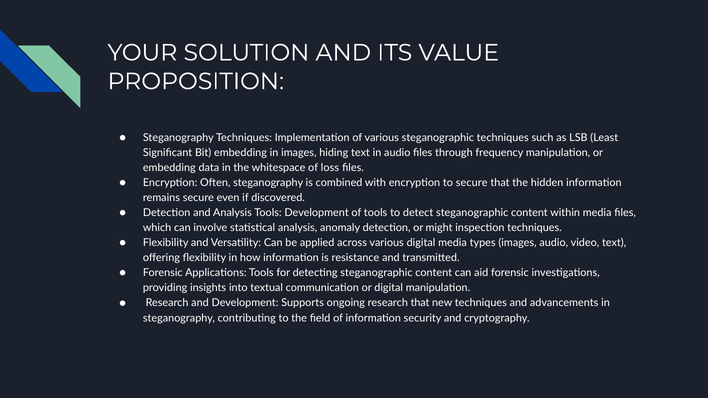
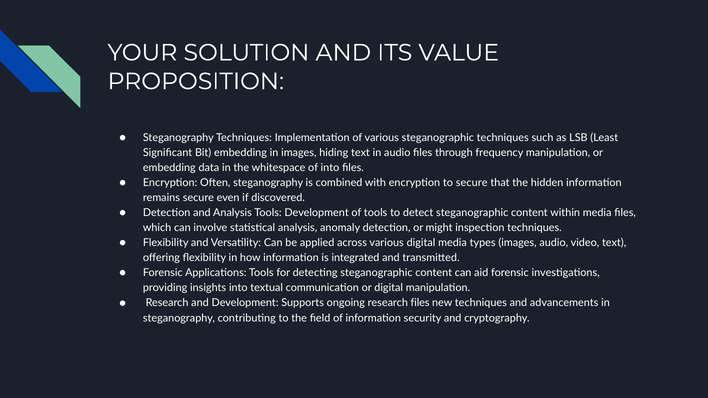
of loss: loss -> into
resistance: resistance -> integrated
research that: that -> files
